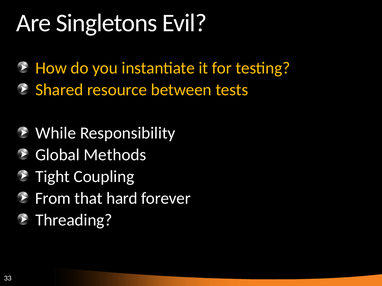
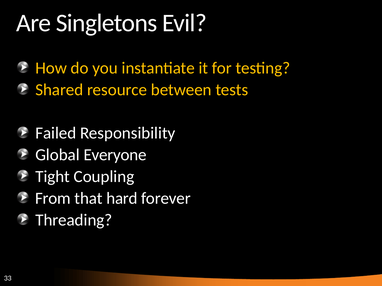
While: While -> Failed
Methods: Methods -> Everyone
